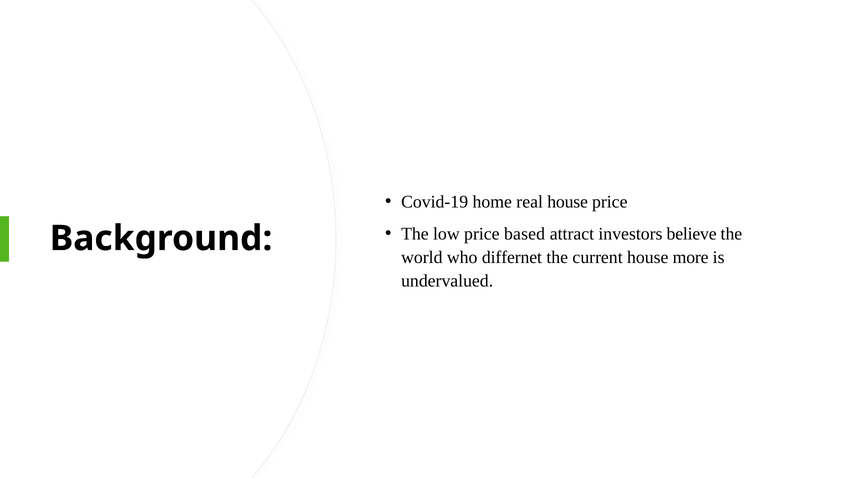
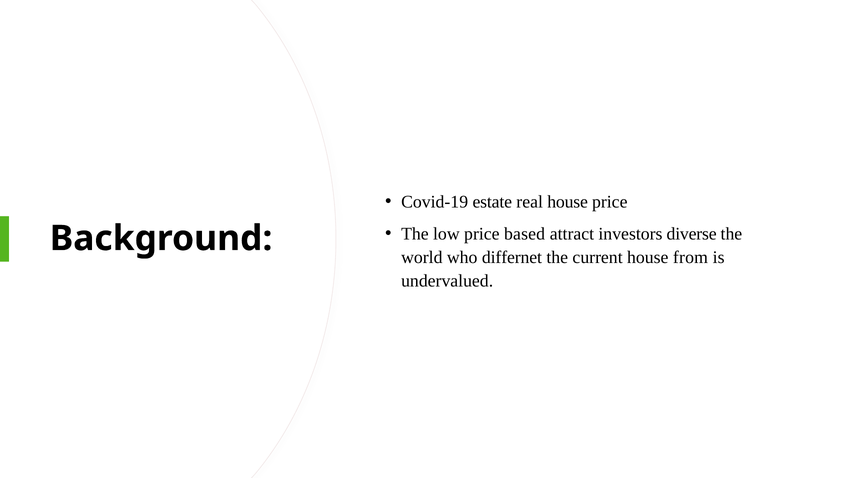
home: home -> estate
believe: believe -> diverse
more: more -> from
